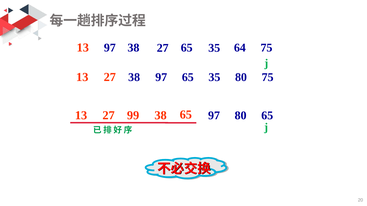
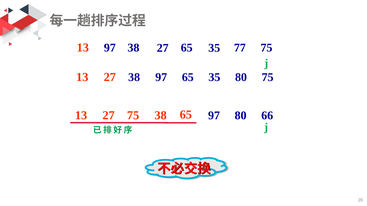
64: 64 -> 77
27 99: 99 -> 75
80 65: 65 -> 66
